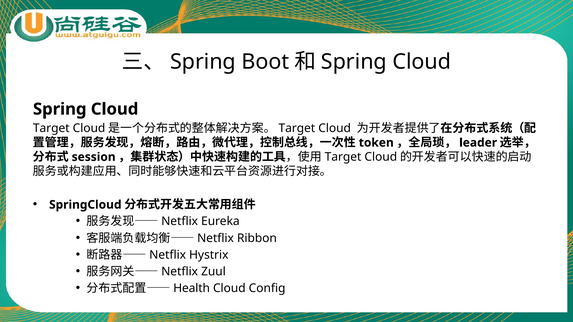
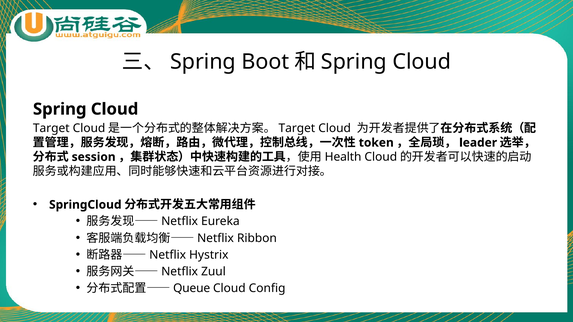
Target at (343, 157): Target -> Health
Health: Health -> Queue
